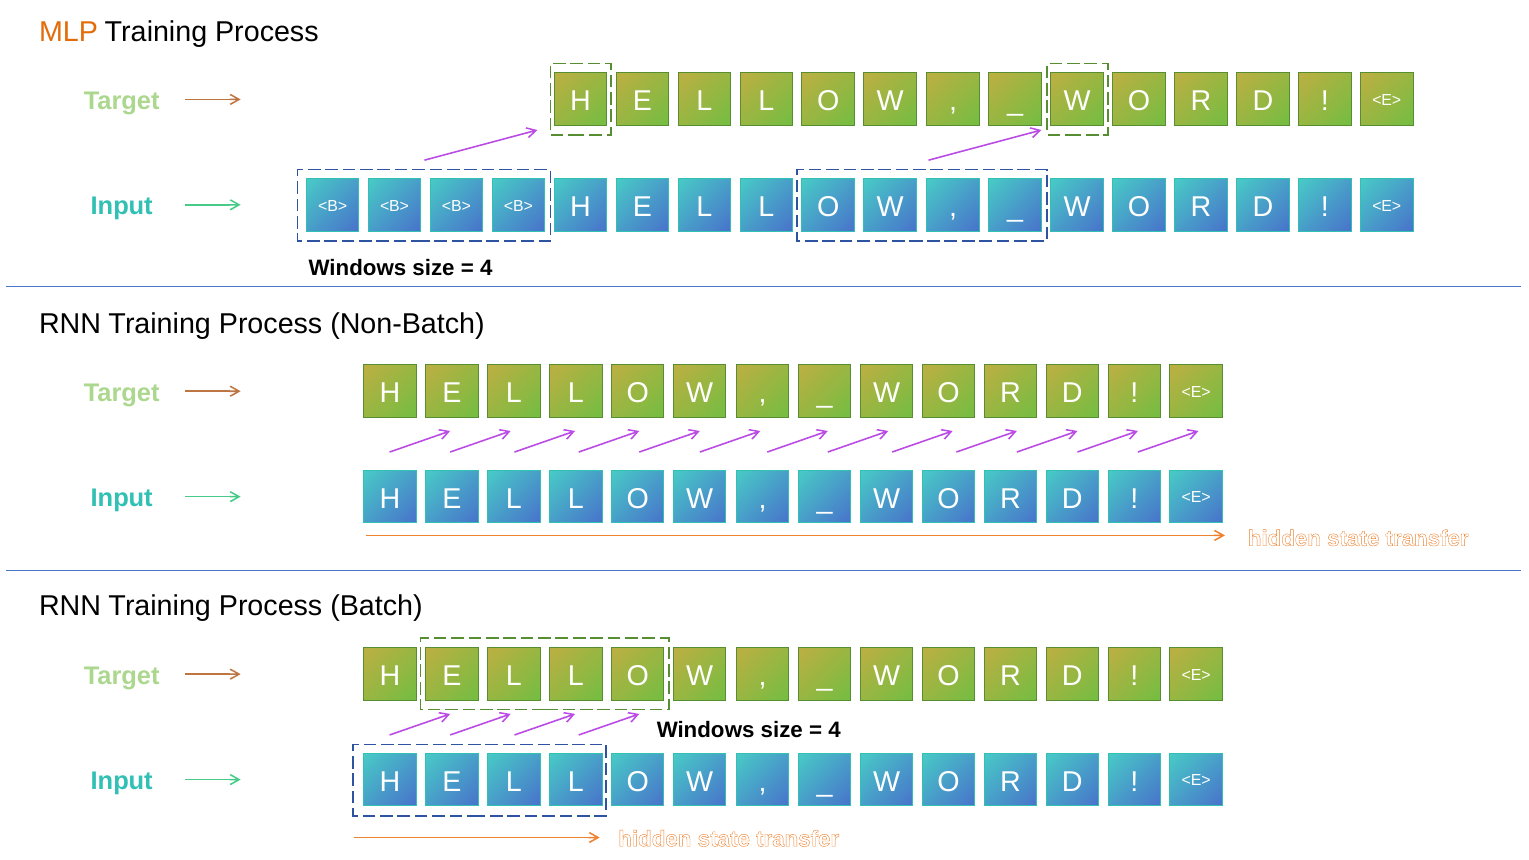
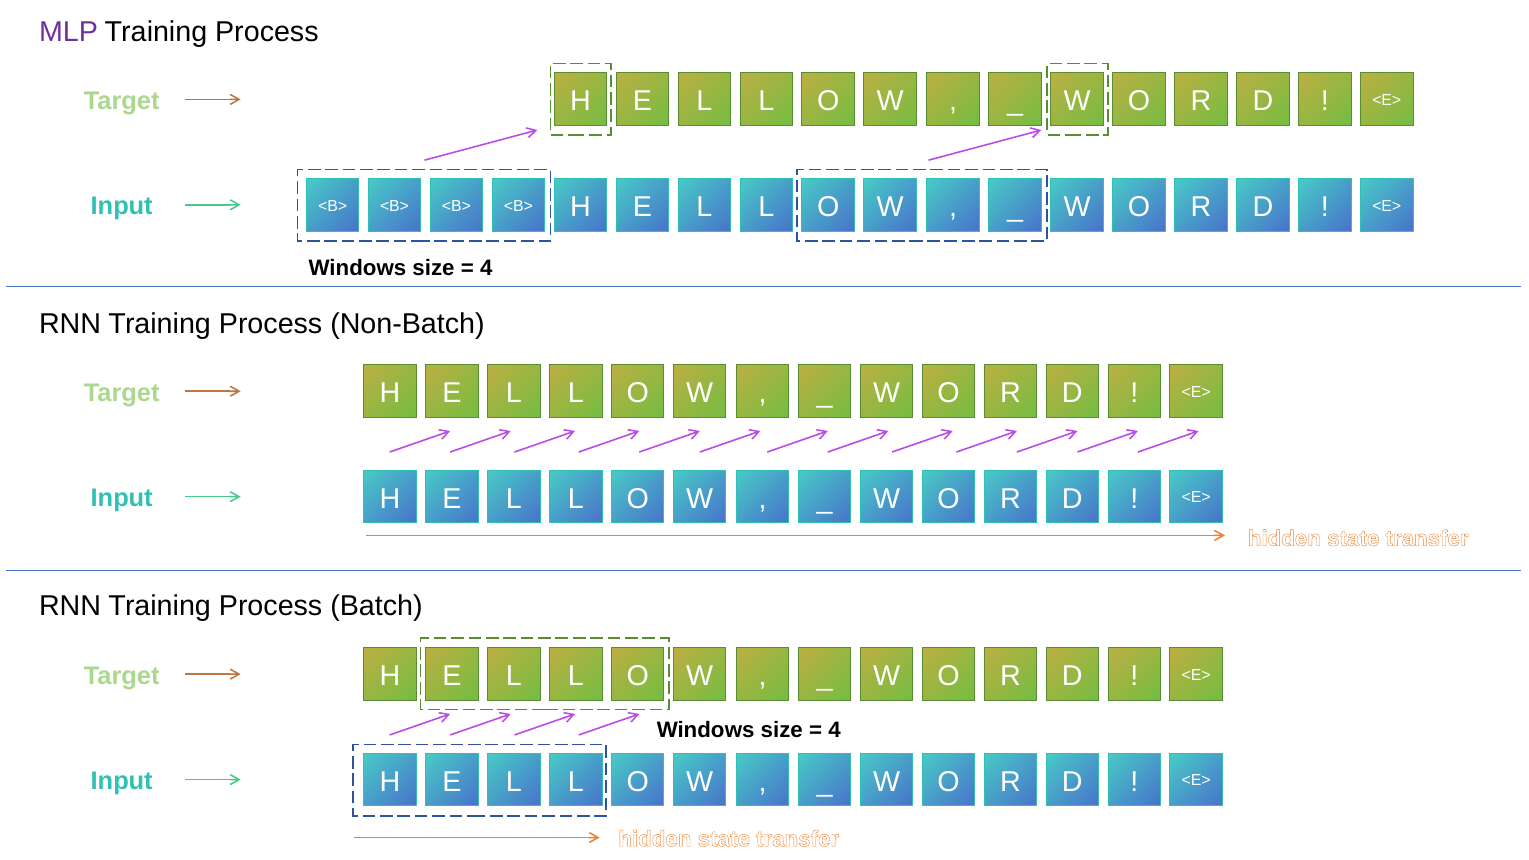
MLP colour: orange -> purple
